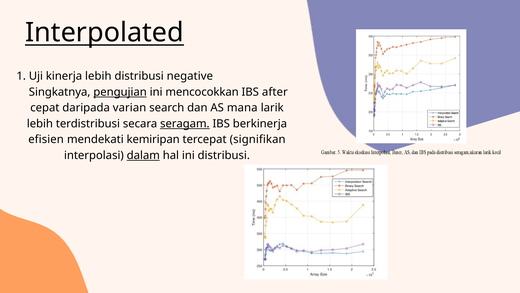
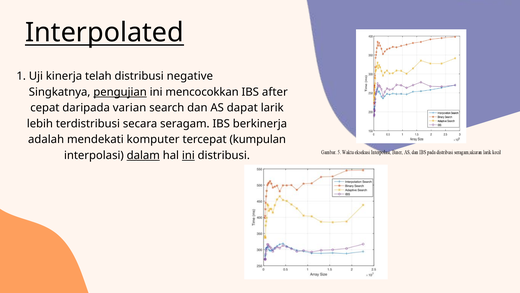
kinerja lebih: lebih -> telah
mana: mana -> dapat
seragam underline: present -> none
efisien: efisien -> adalah
kemiripan: kemiripan -> komputer
signifikan: signifikan -> kumpulan
ini at (188, 155) underline: none -> present
